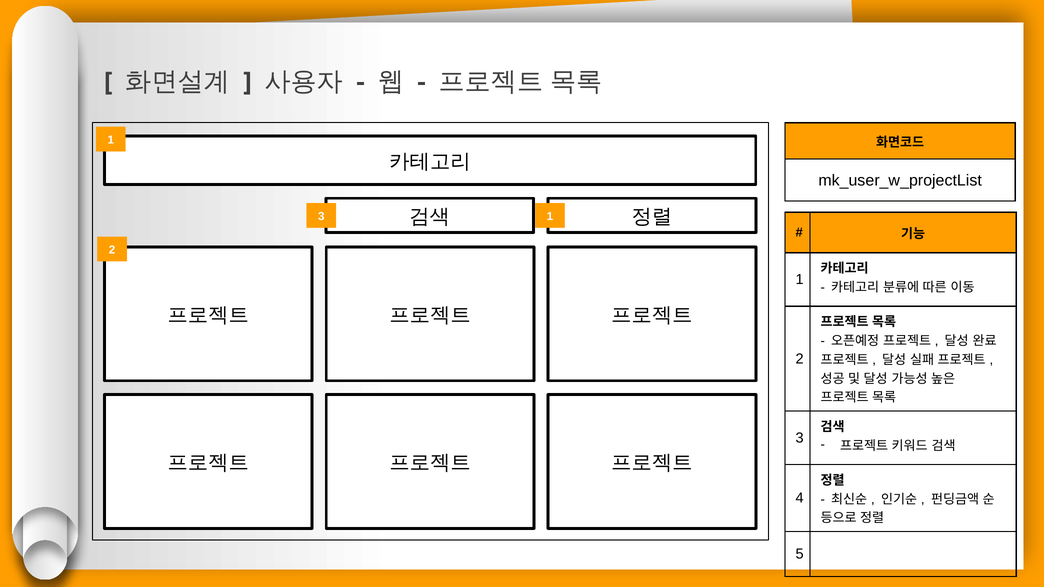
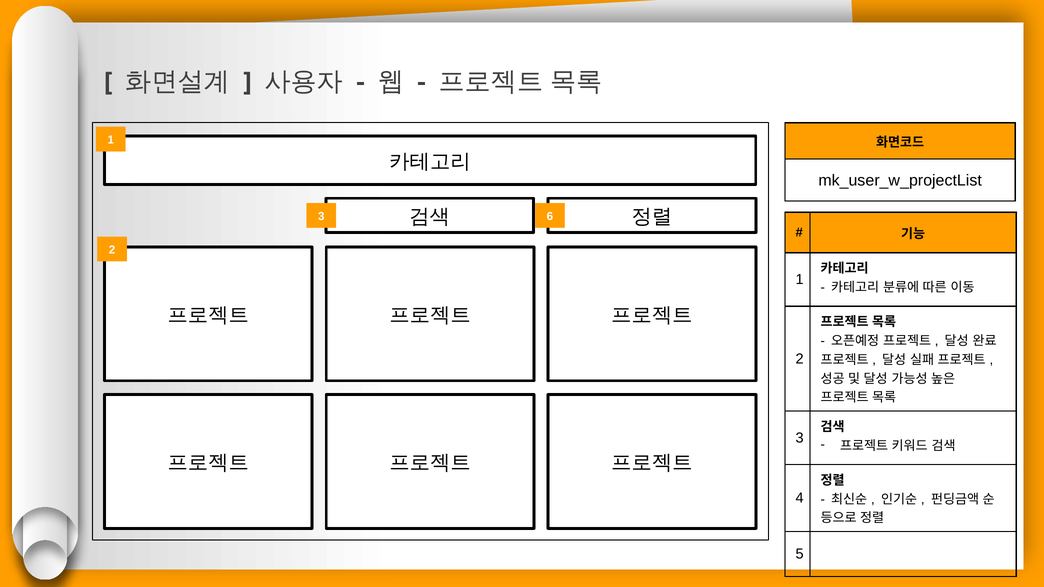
3 1: 1 -> 6
